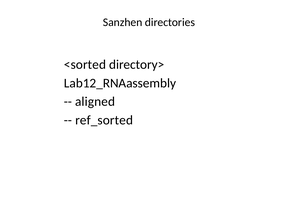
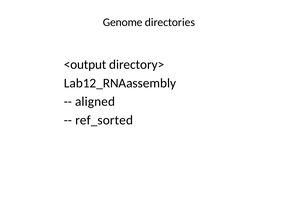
Sanzhen: Sanzhen -> Genome
<sorted: <sorted -> <output
